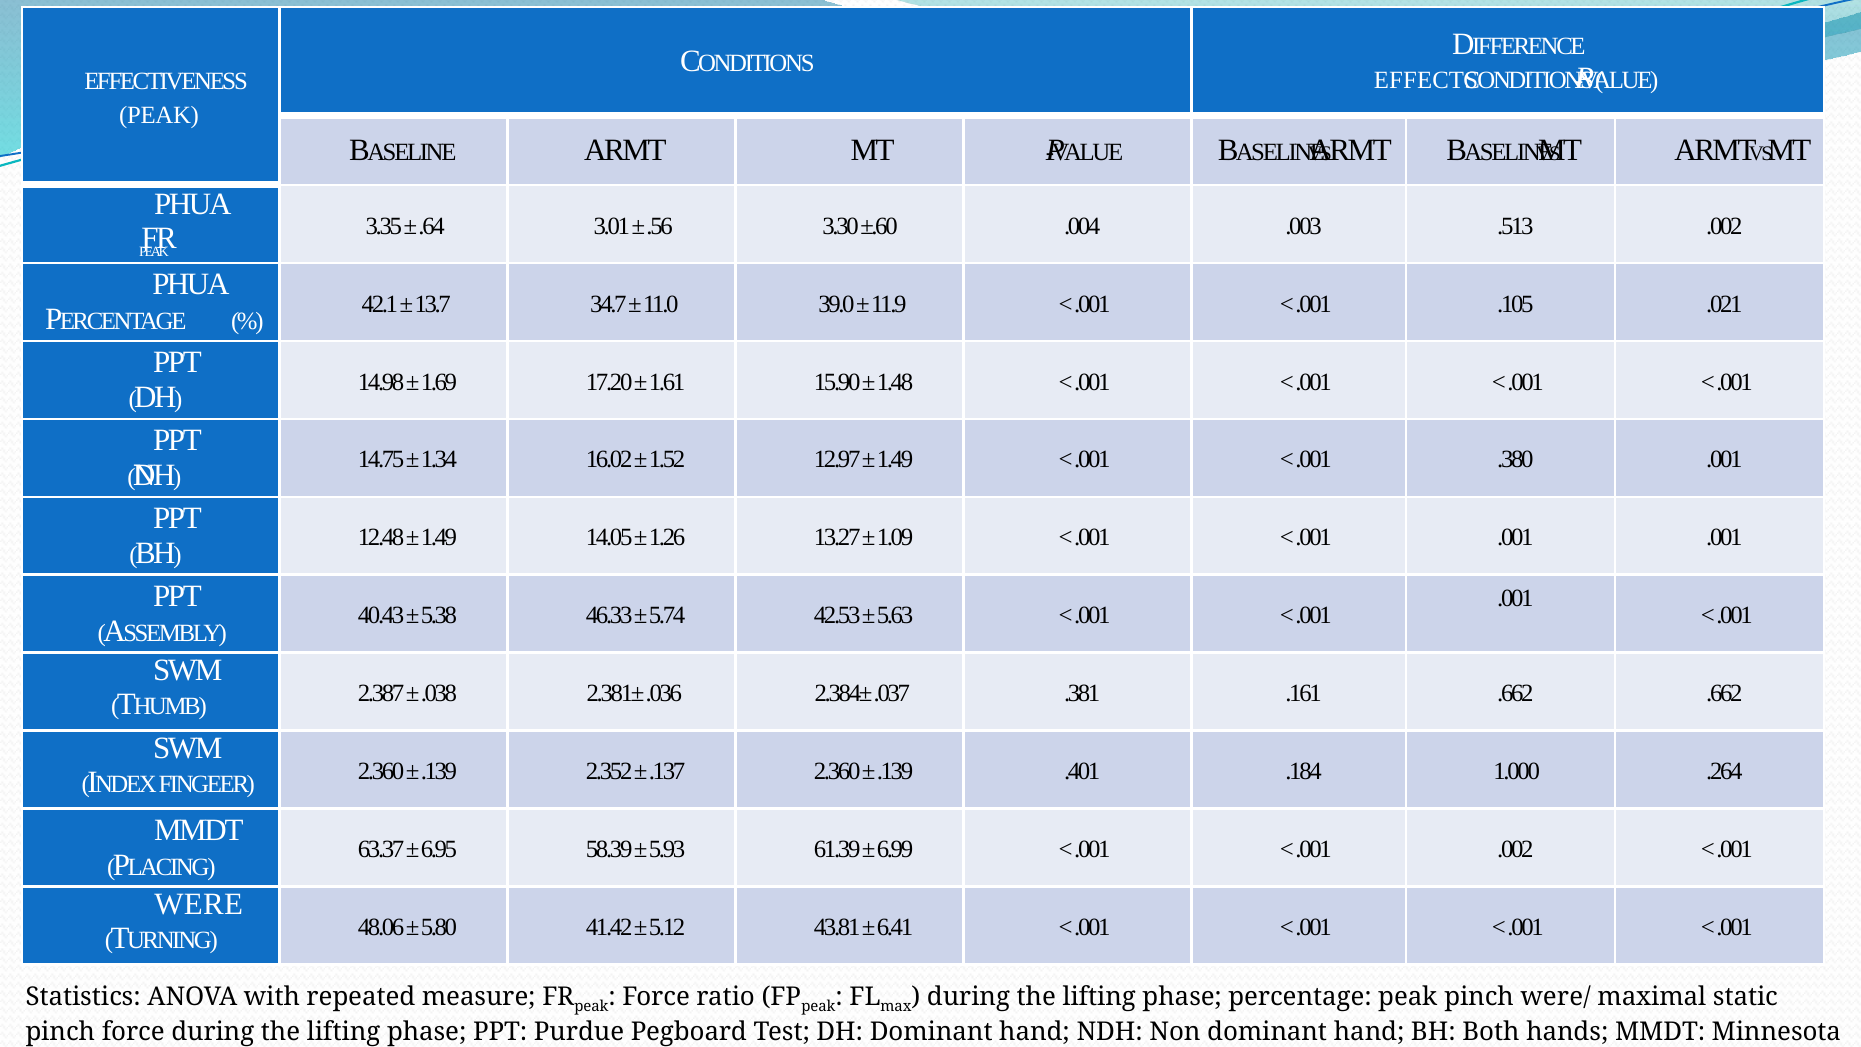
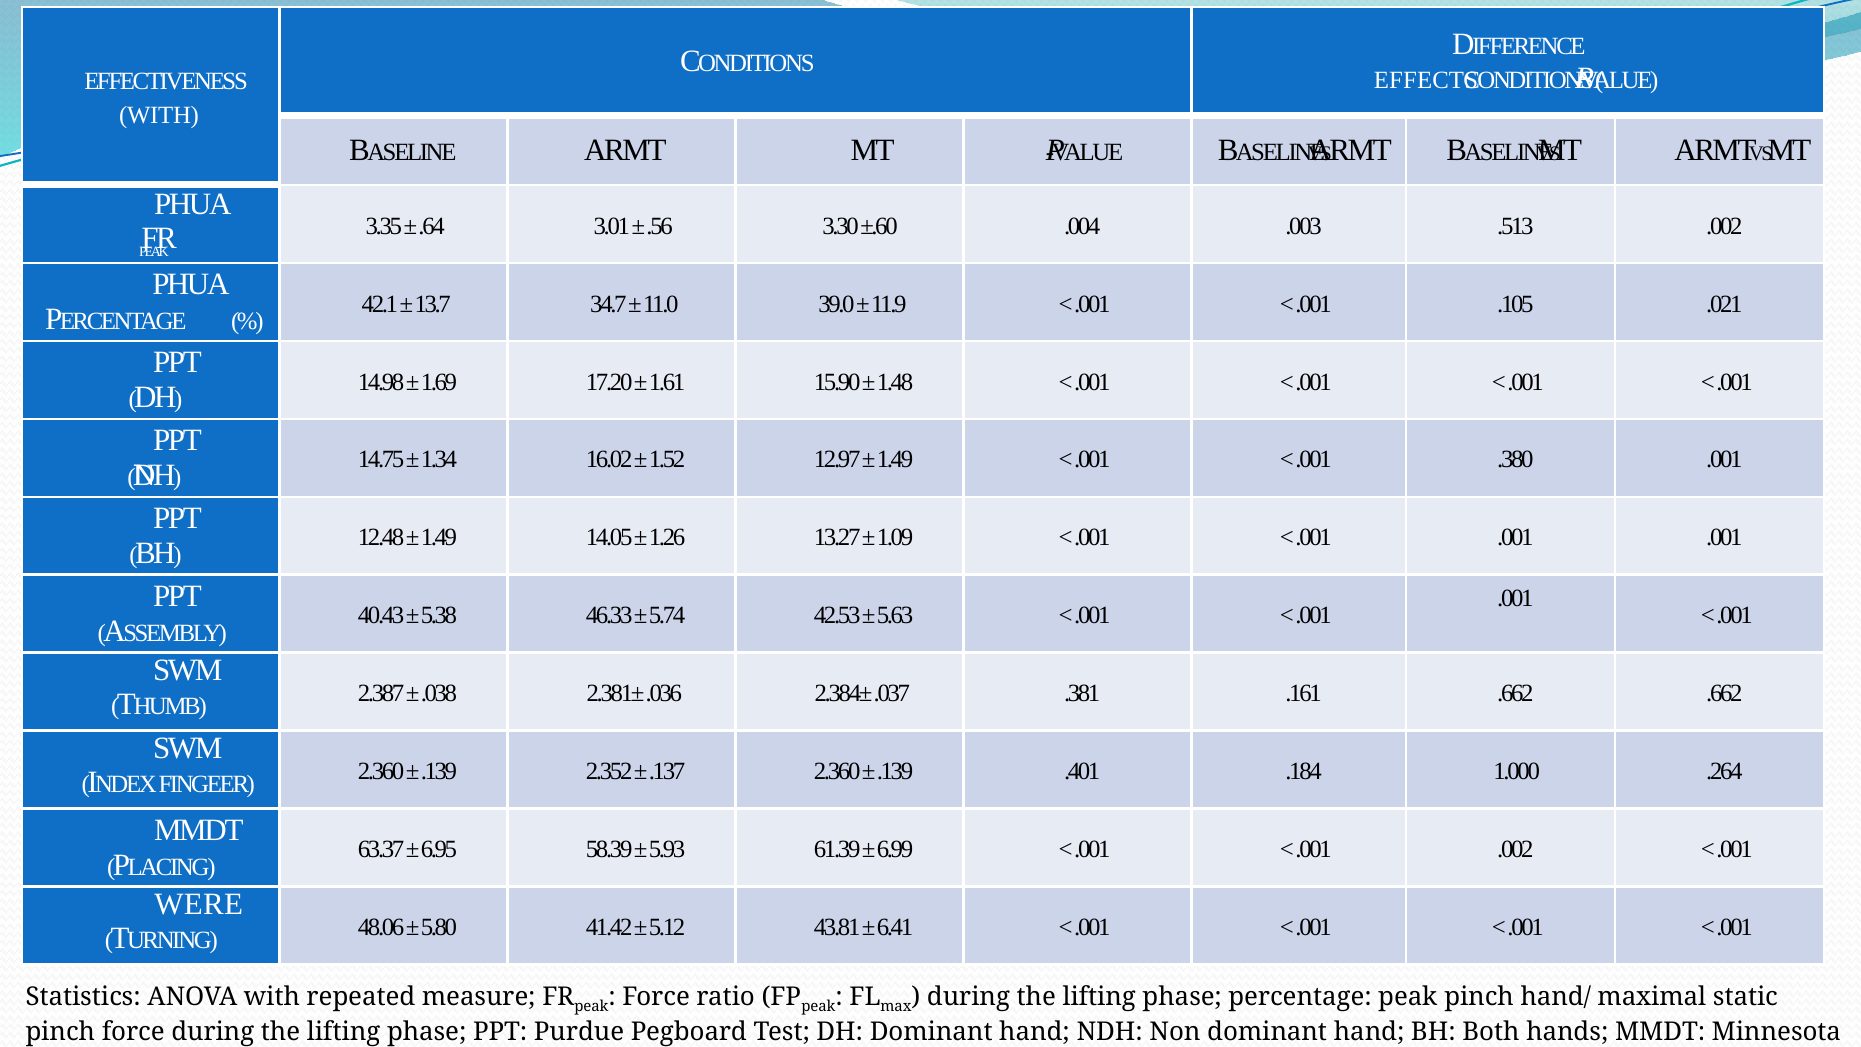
PEAK at (159, 115): PEAK -> WITH
were/: were/ -> hand/
